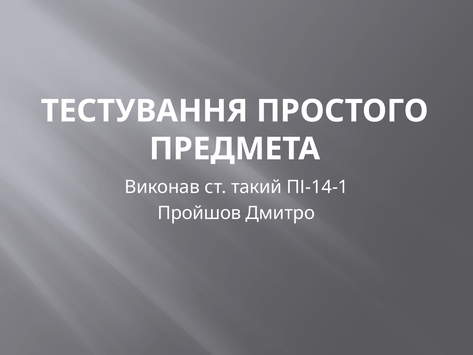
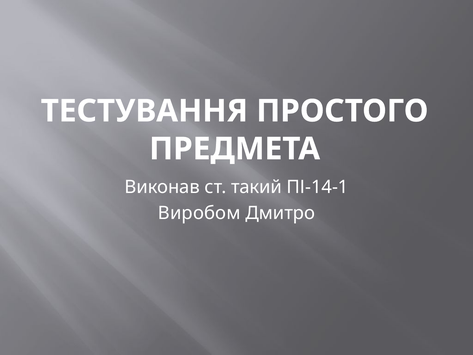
Пройшов: Пройшов -> Виробом
